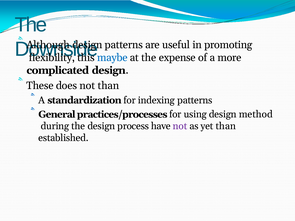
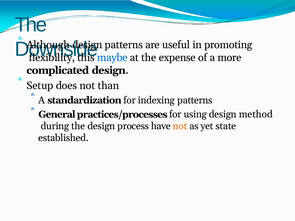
These: These -> Setup
not at (180, 126) colour: purple -> orange
yet than: than -> state
